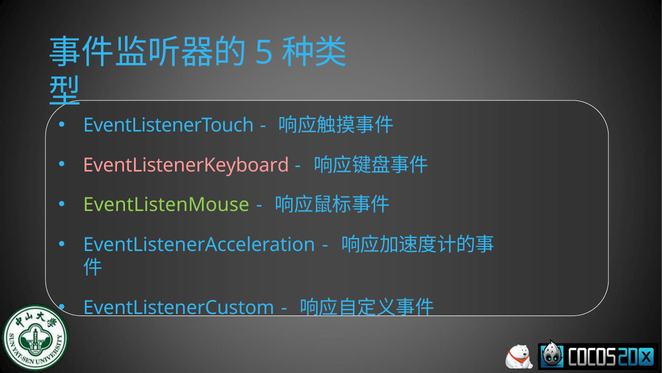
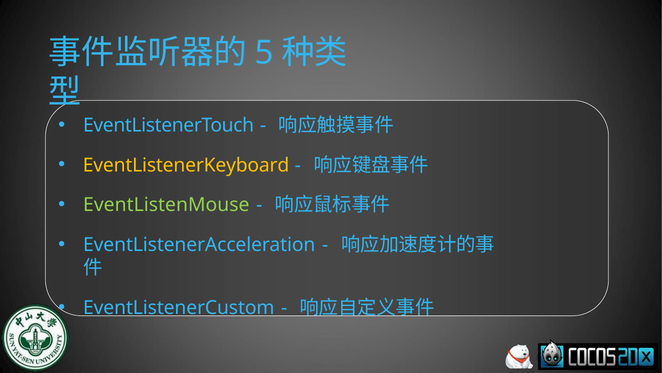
EventListenerKeyboard colour: pink -> yellow
